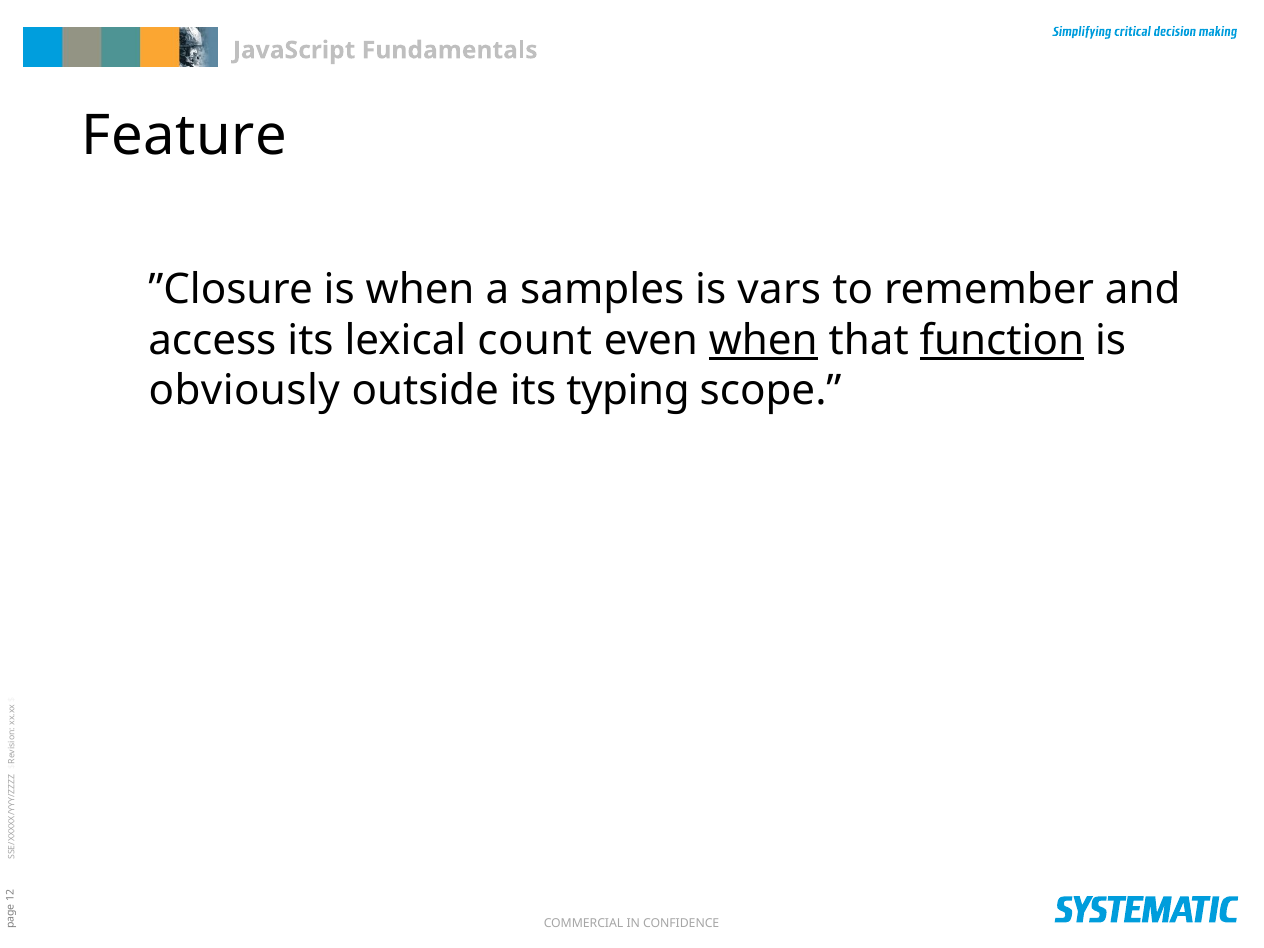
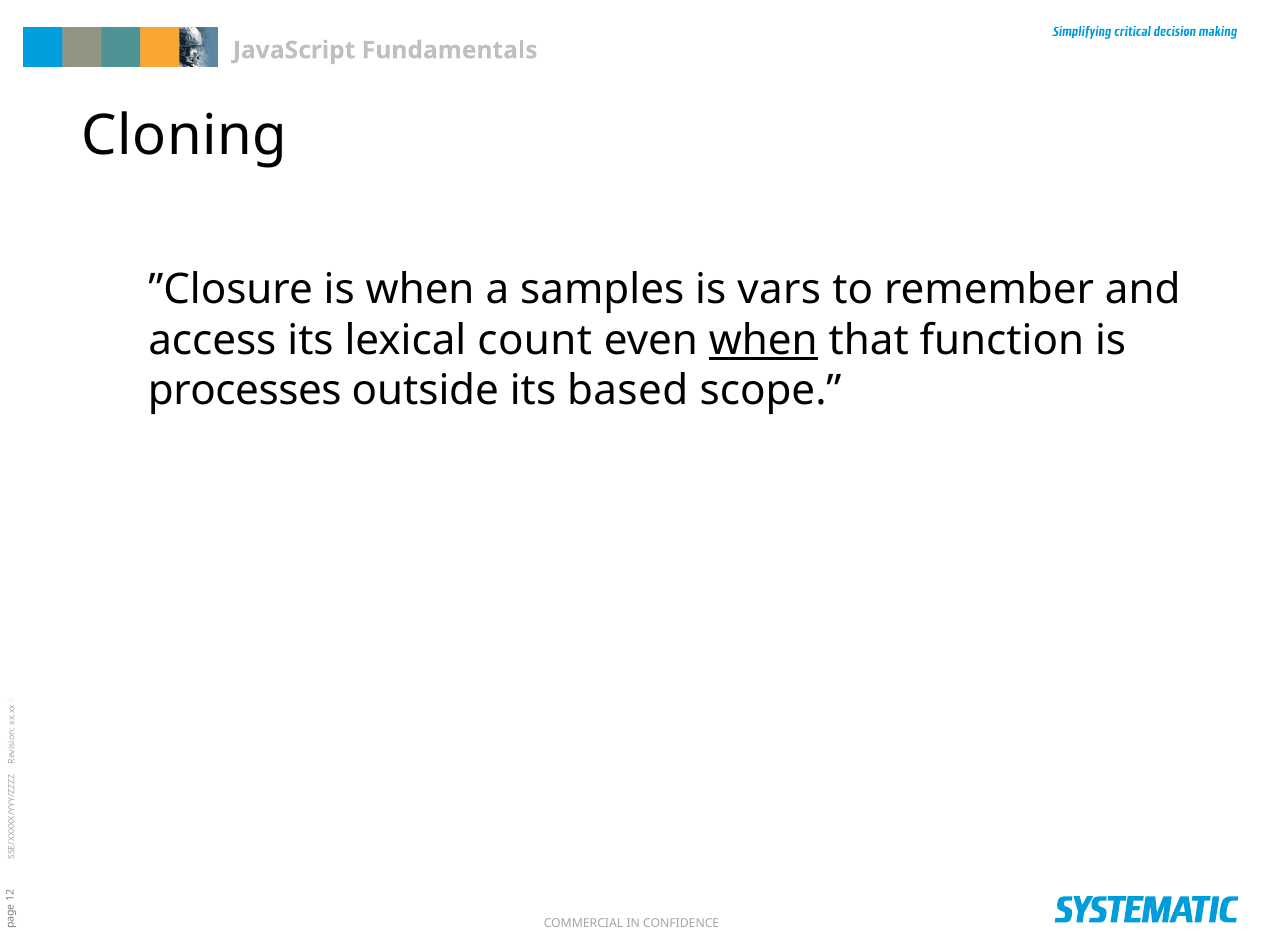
Feature: Feature -> Cloning
function underline: present -> none
obviously: obviously -> processes
typing: typing -> based
